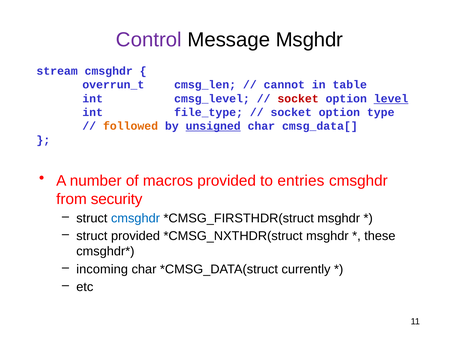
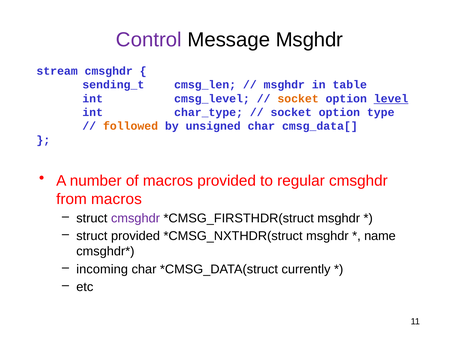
overrun_t: overrun_t -> sending_t
cannot at (284, 85): cannot -> msghdr
socket at (298, 99) colour: red -> orange
file_type: file_type -> char_type
unsigned underline: present -> none
entries: entries -> regular
from security: security -> macros
cmsghdr at (135, 218) colour: blue -> purple
these: these -> name
